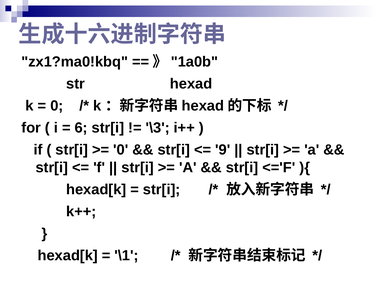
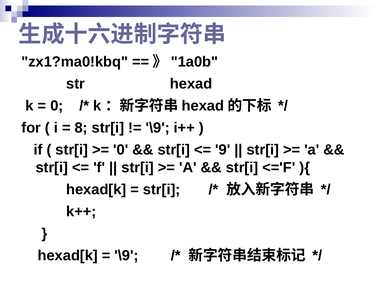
6: 6 -> 8
\3 at (158, 128): \3 -> \9
\1 at (126, 255): \1 -> \9
